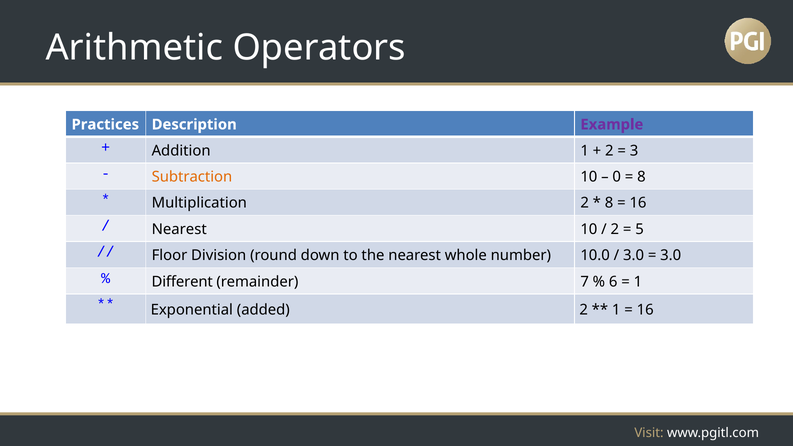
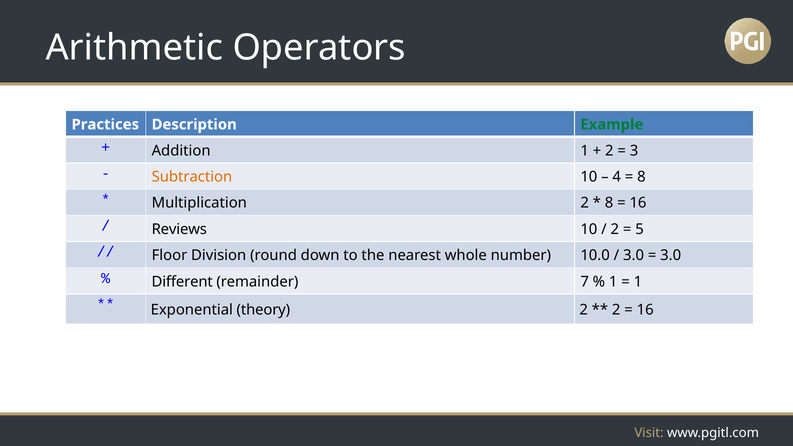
Example colour: purple -> green
0: 0 -> 4
Nearest at (179, 229): Nearest -> Reviews
6 at (613, 282): 6 -> 1
added: added -> theory
1 at (616, 310): 1 -> 2
